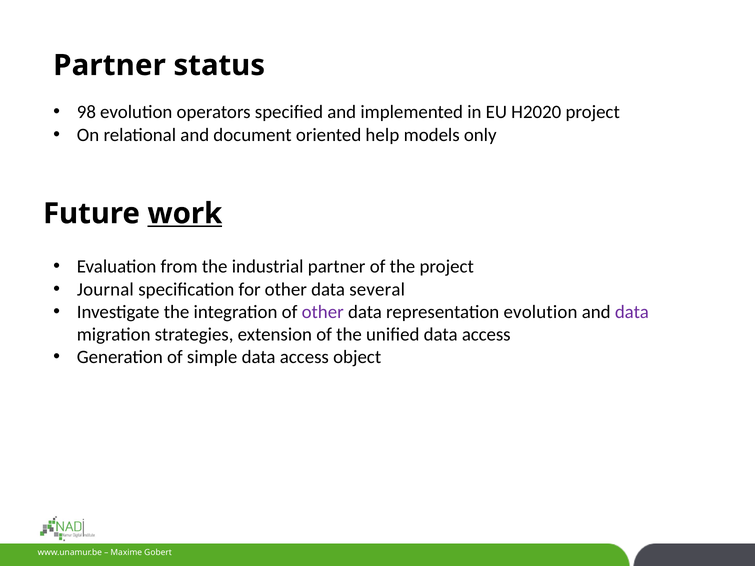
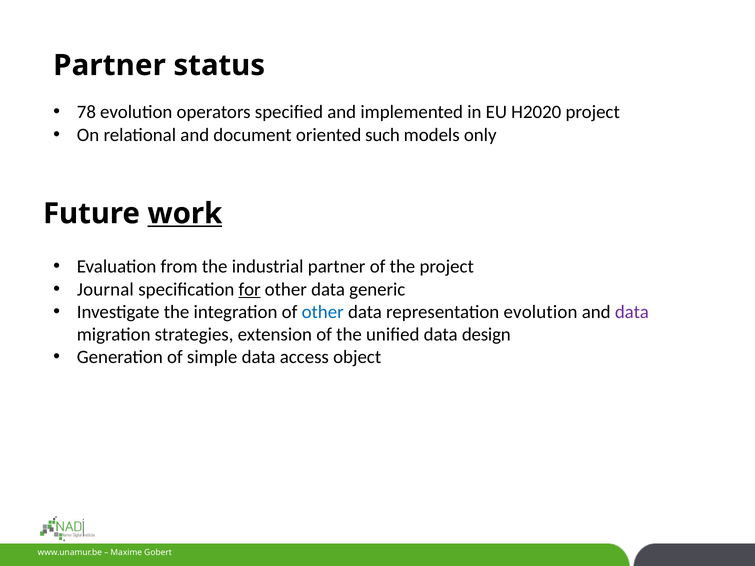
98: 98 -> 78
help: help -> such
for underline: none -> present
several: several -> generic
other at (323, 312) colour: purple -> blue
unified data access: access -> design
